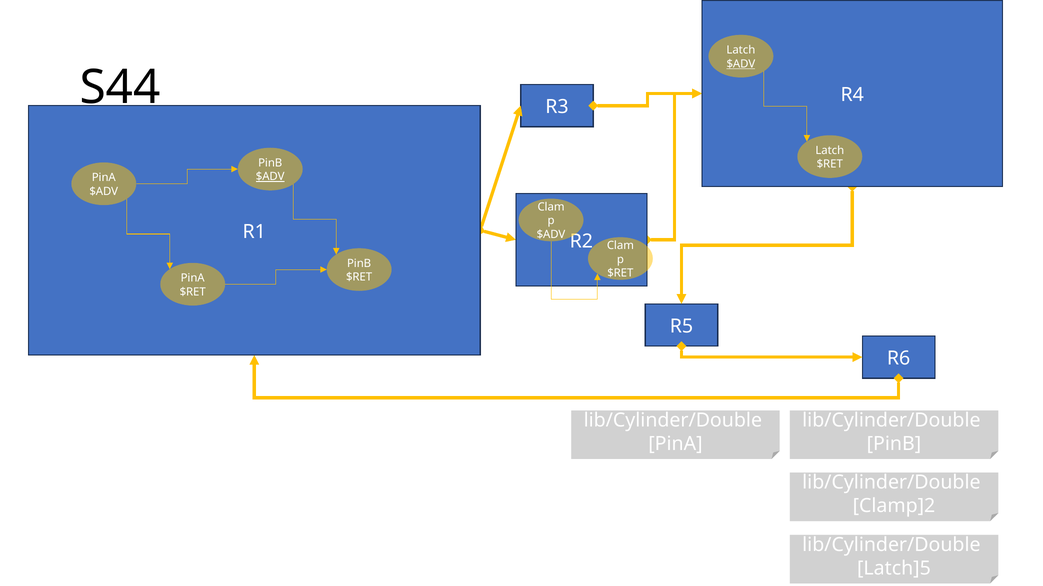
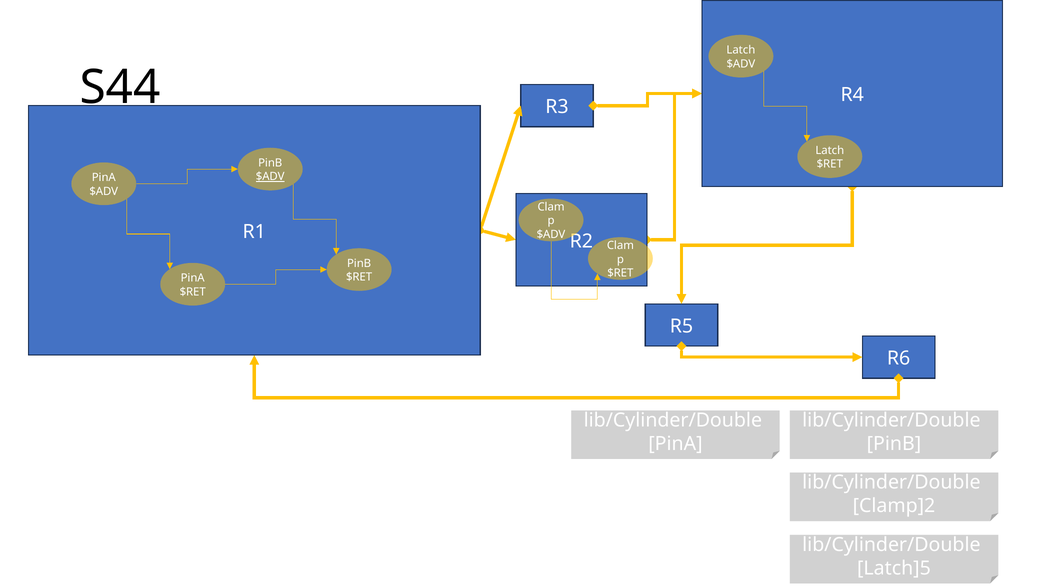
$ADV at (741, 64) underline: present -> none
